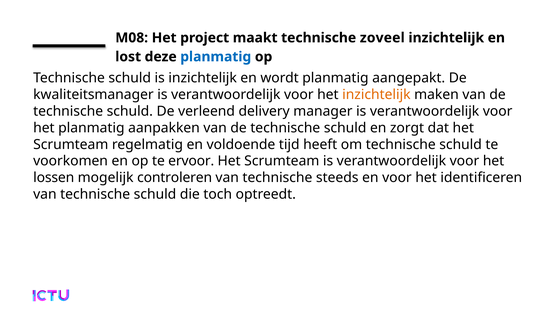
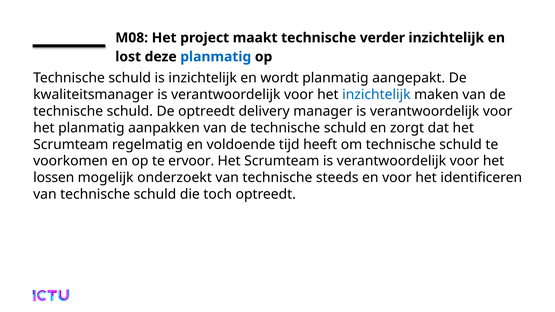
zoveel: zoveel -> verder
inzichtelijk at (376, 95) colour: orange -> blue
De verleend: verleend -> optreedt
controleren: controleren -> onderzoekt
